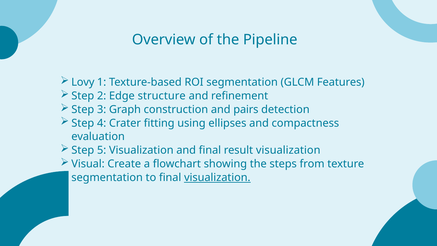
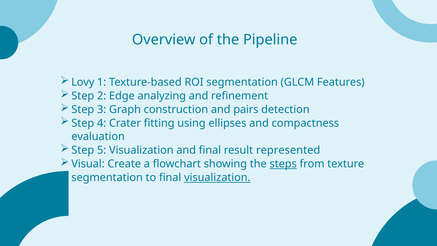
structure: structure -> analyzing
result visualization: visualization -> represented
steps underline: none -> present
